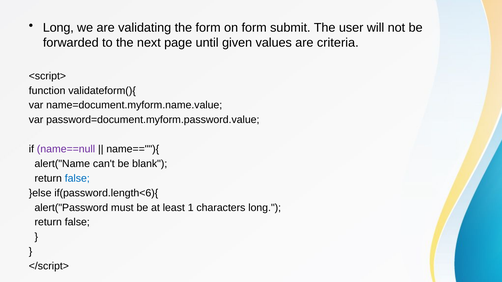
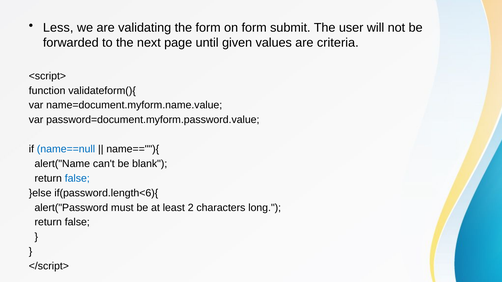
Long at (58, 28): Long -> Less
name==null colour: purple -> blue
1: 1 -> 2
